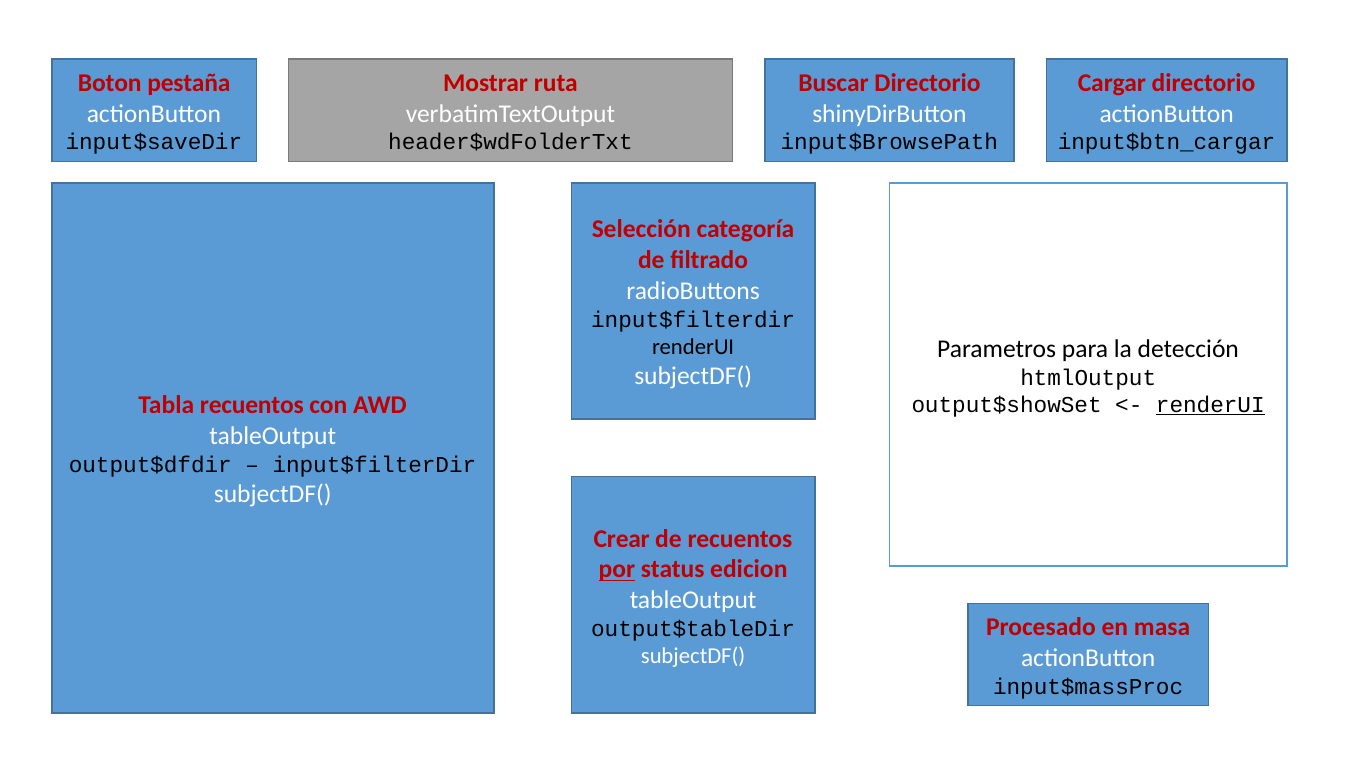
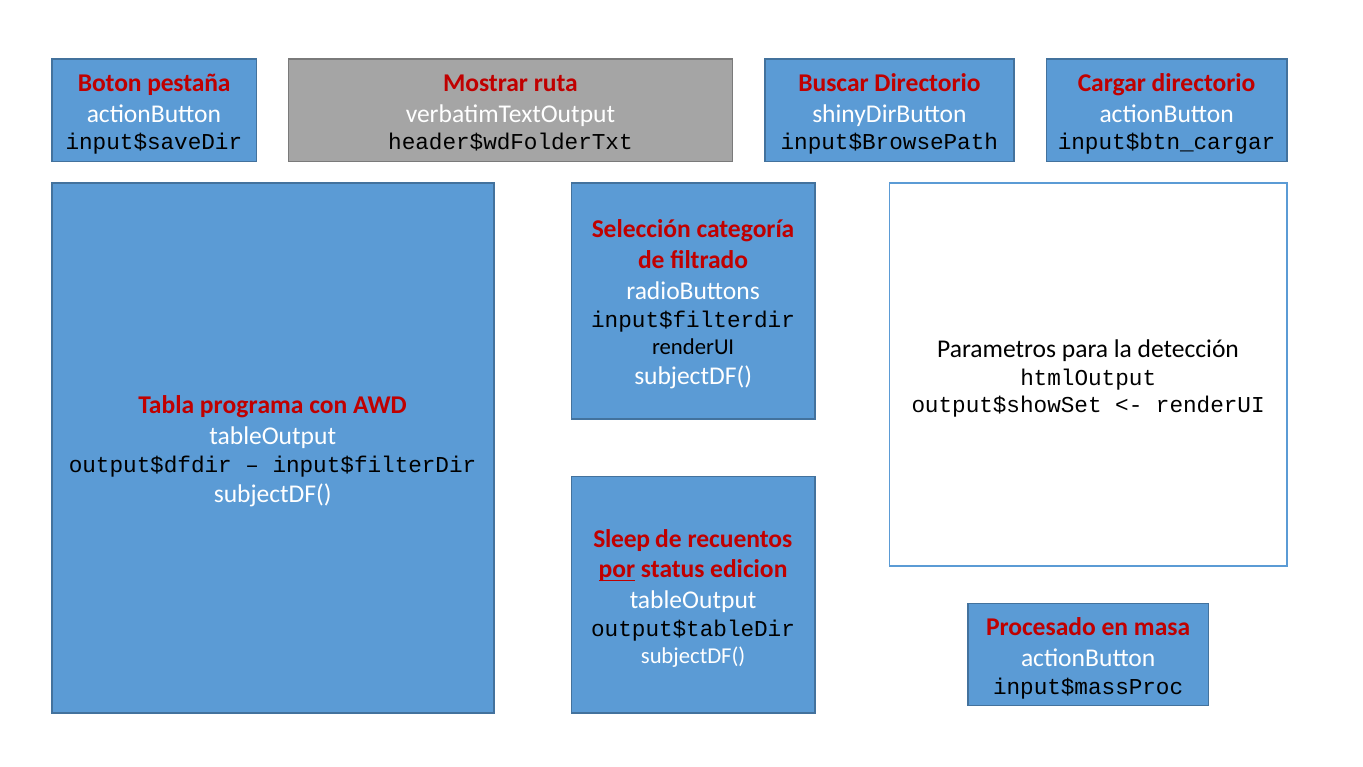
Tabla recuentos: recuentos -> programa
renderUI at (1210, 405) underline: present -> none
Crear: Crear -> Sleep
